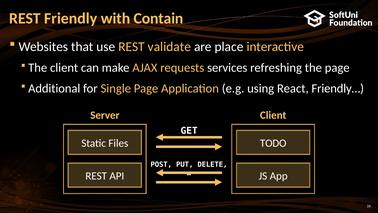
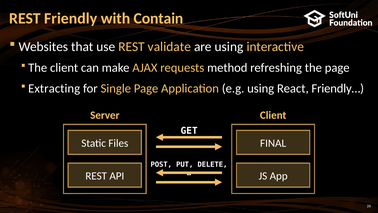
are place: place -> using
services: services -> method
Additional: Additional -> Extracting
TODO: TODO -> FINAL
